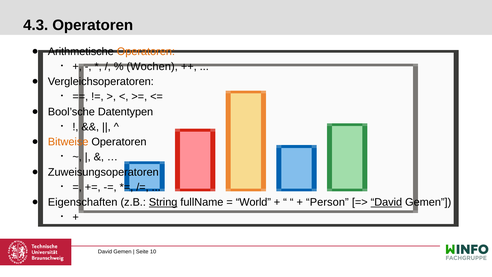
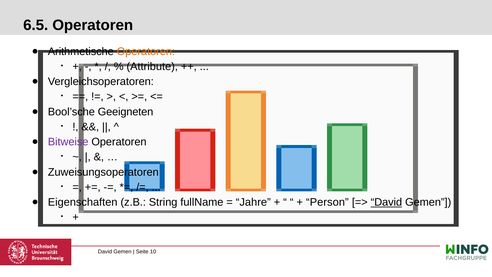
4.3: 4.3 -> 6.5
Wochen: Wochen -> Attribute
Datentypen: Datentypen -> Geeigneten
Bitweise colour: orange -> purple
String underline: present -> none
World: World -> Jahre
